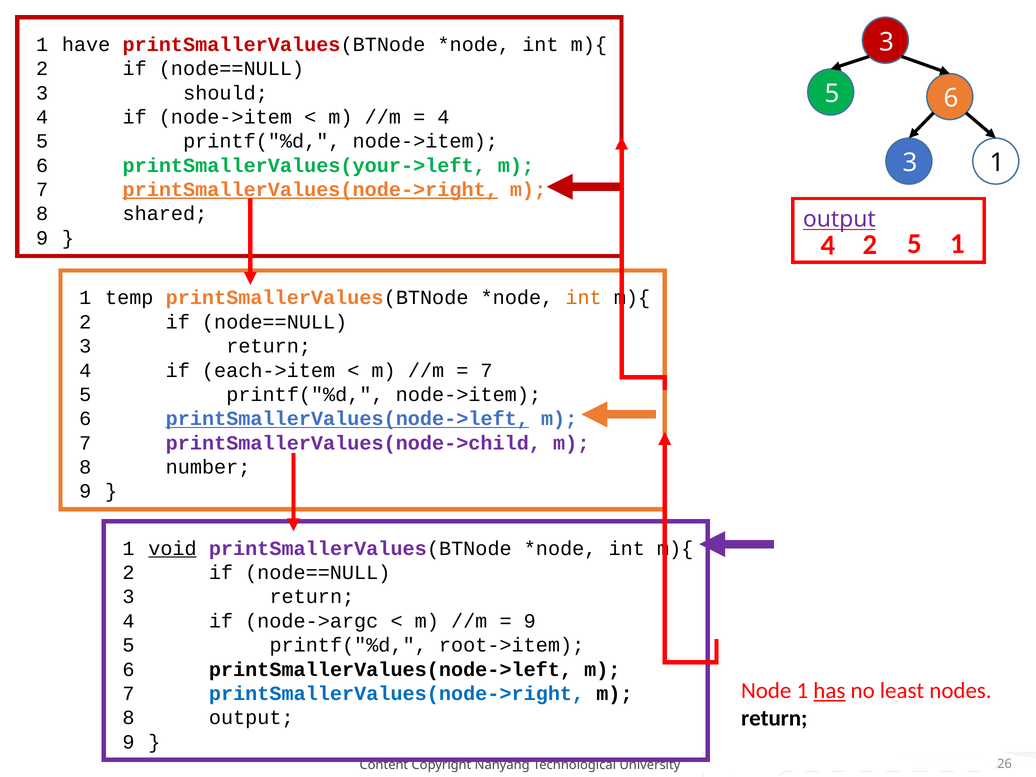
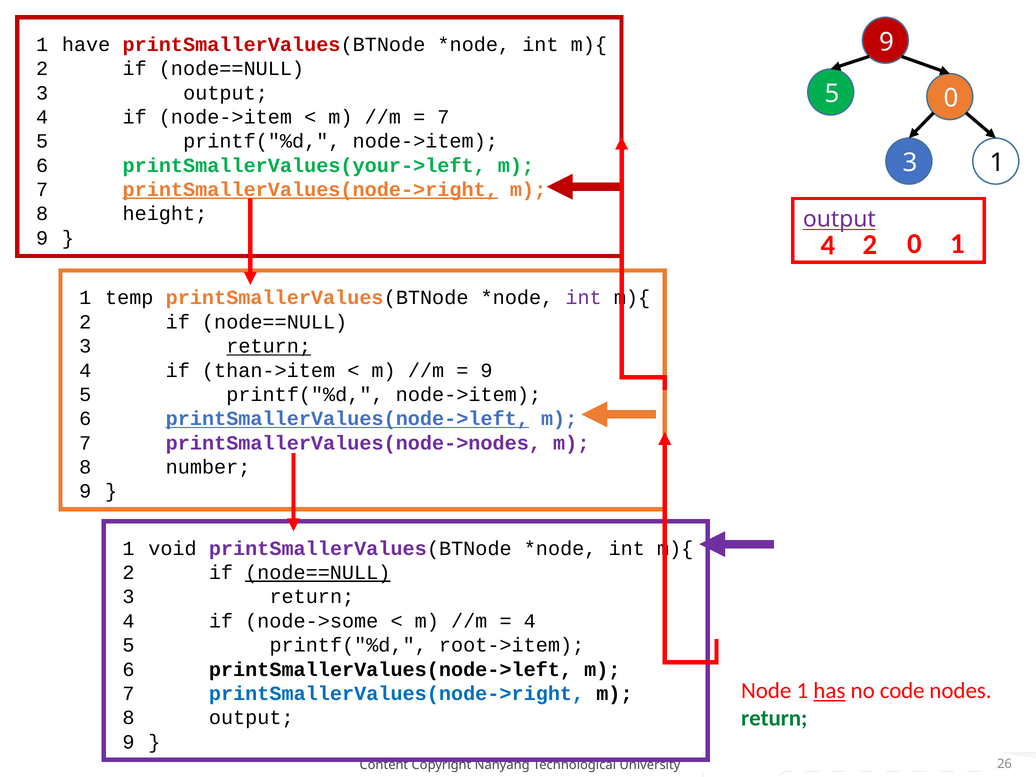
3 at (887, 42): 3 -> 9
should at (226, 93): should -> output
6 at (951, 98): 6 -> 0
4 at (443, 117): 4 -> 7
shared: shared -> height
2 5: 5 -> 0
int at (584, 298) colour: orange -> purple
return at (269, 346) underline: none -> present
each->item: each->item -> than->item
7 at (487, 370): 7 -> 9
printSmallerValues(node->child: printSmallerValues(node->child -> printSmallerValues(node->nodes
void underline: present -> none
node==NULL at (318, 573) underline: none -> present
node->argc: node->argc -> node->some
9 at (530, 621): 9 -> 4
least: least -> code
return at (774, 718) colour: black -> green
